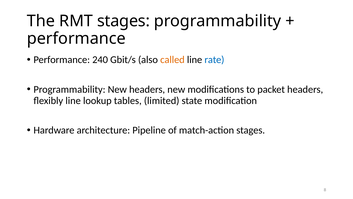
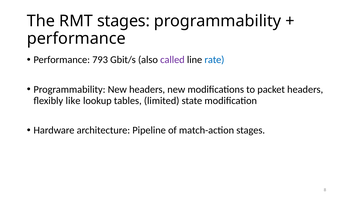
240: 240 -> 793
called colour: orange -> purple
flexibly line: line -> like
